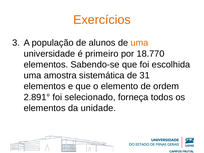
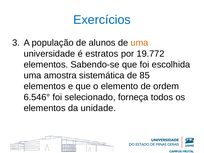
Exercícios colour: orange -> blue
primeiro: primeiro -> estratos
18.770: 18.770 -> 19.772
31: 31 -> 85
2.891°: 2.891° -> 6.546°
